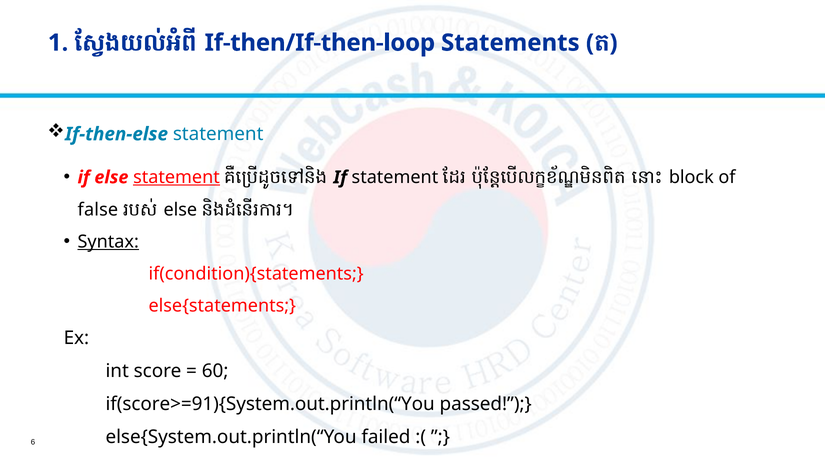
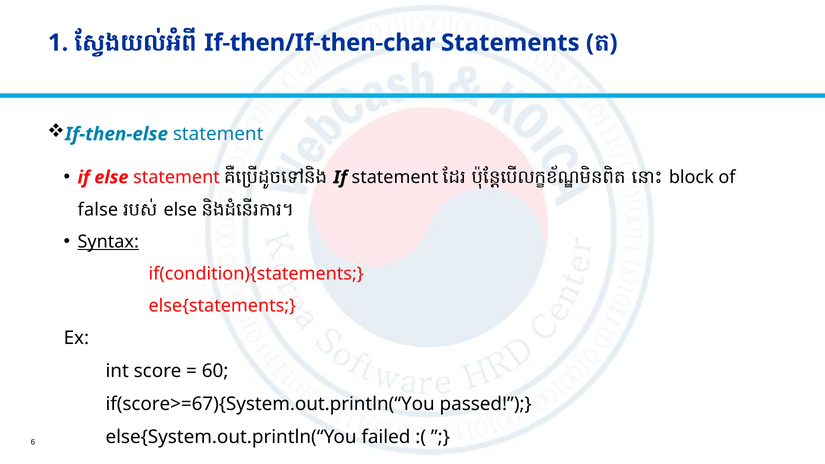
If-then/If-then-loop: If-then/If-then-loop -> If-then/If-then-char
statement at (176, 177) underline: present -> none
if(score>=91){System.out.println(“You: if(score>=91){System.out.println(“You -> if(score>=67){System.out.println(“You
